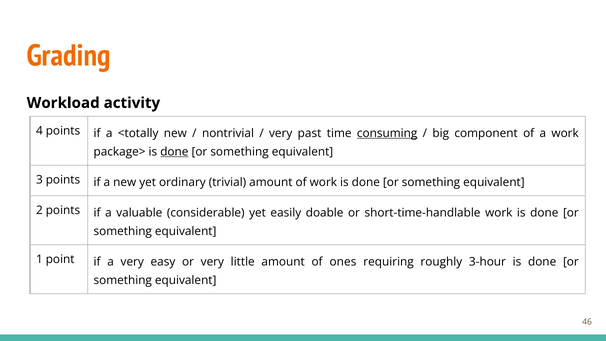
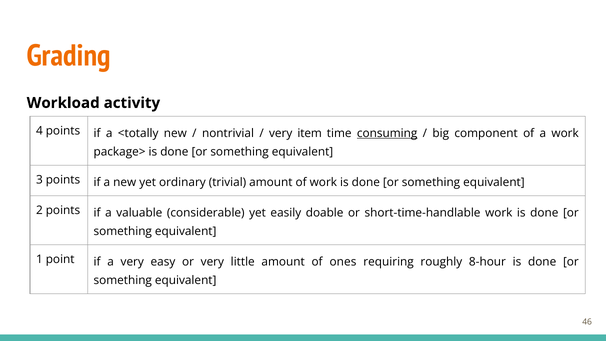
past: past -> item
done at (174, 152) underline: present -> none
3-hour: 3-hour -> 8-hour
